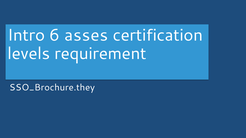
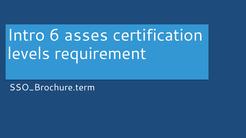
SSO_Brochure.they: SSO_Brochure.they -> SSO_Brochure.term
